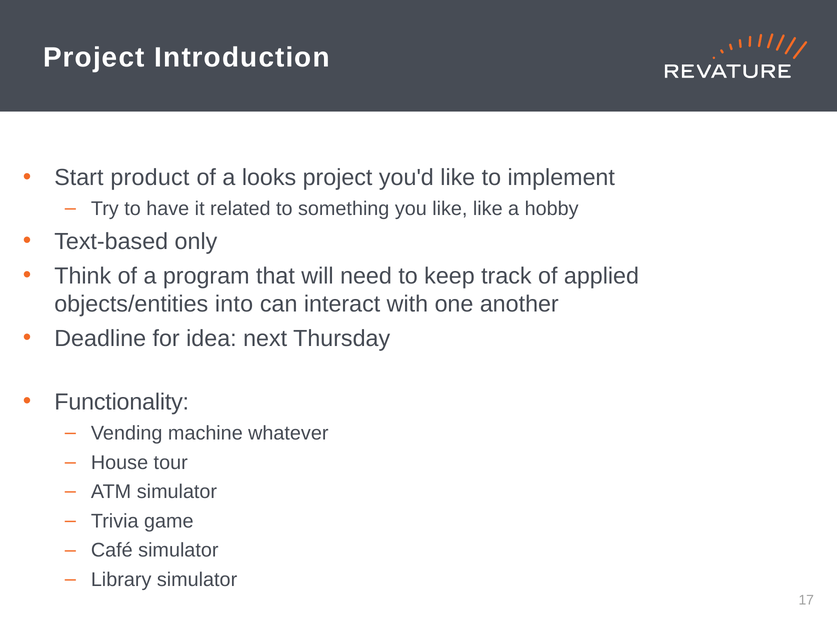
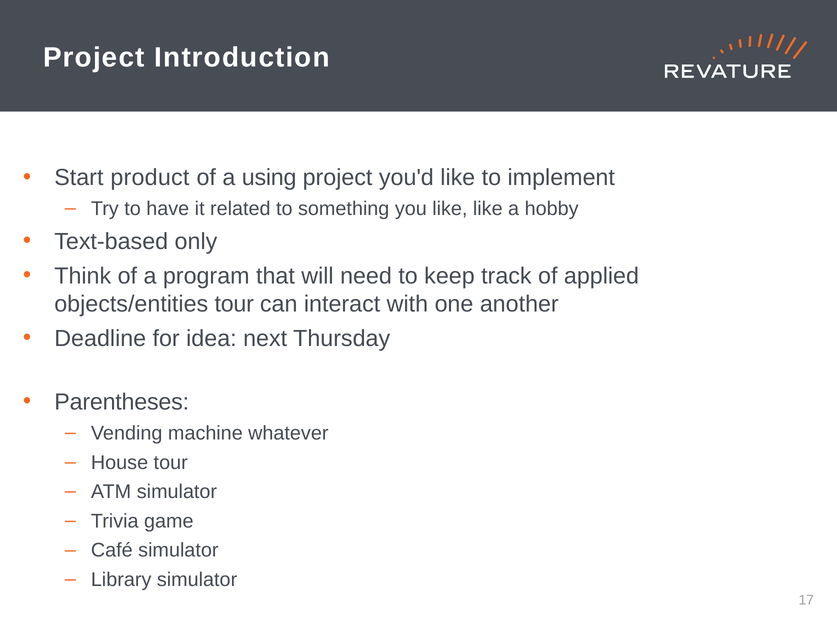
looks: looks -> using
objects/entities into: into -> tour
Functionality: Functionality -> Parentheses
